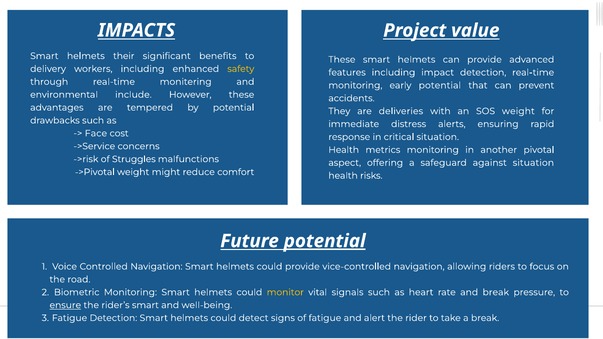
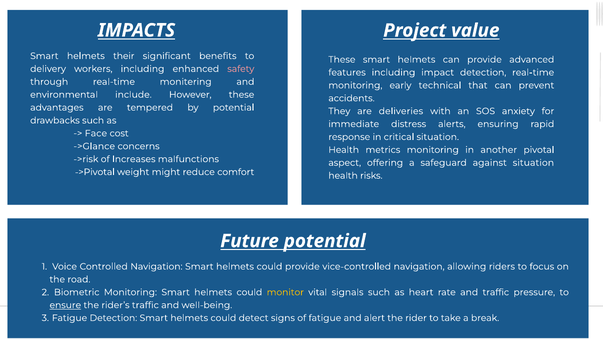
safety colour: yellow -> pink
early potential: potential -> technical
SOS weight: weight -> anxiety
->Service: ->Service -> ->Glance
Struggles: Struggles -> Increases
potential at (325, 241) underline: present -> none
and break: break -> traffic
rider’s smart: smart -> traffic
